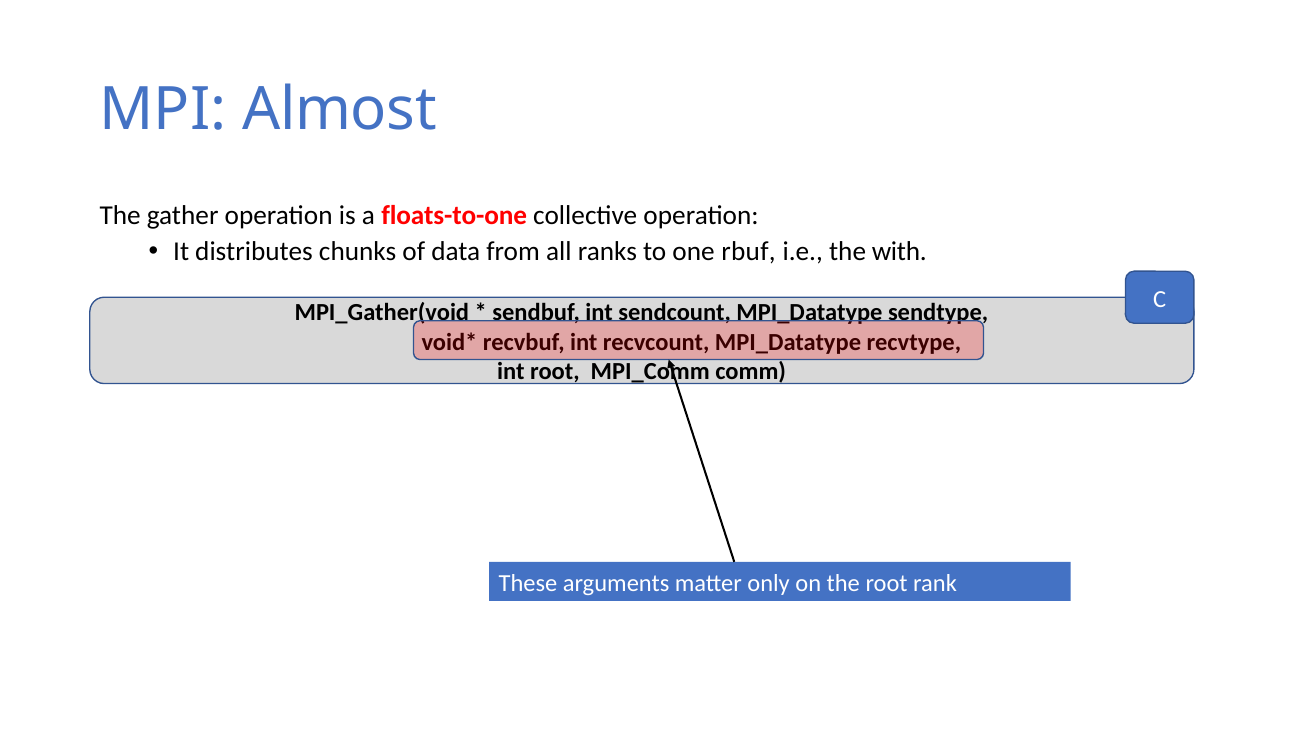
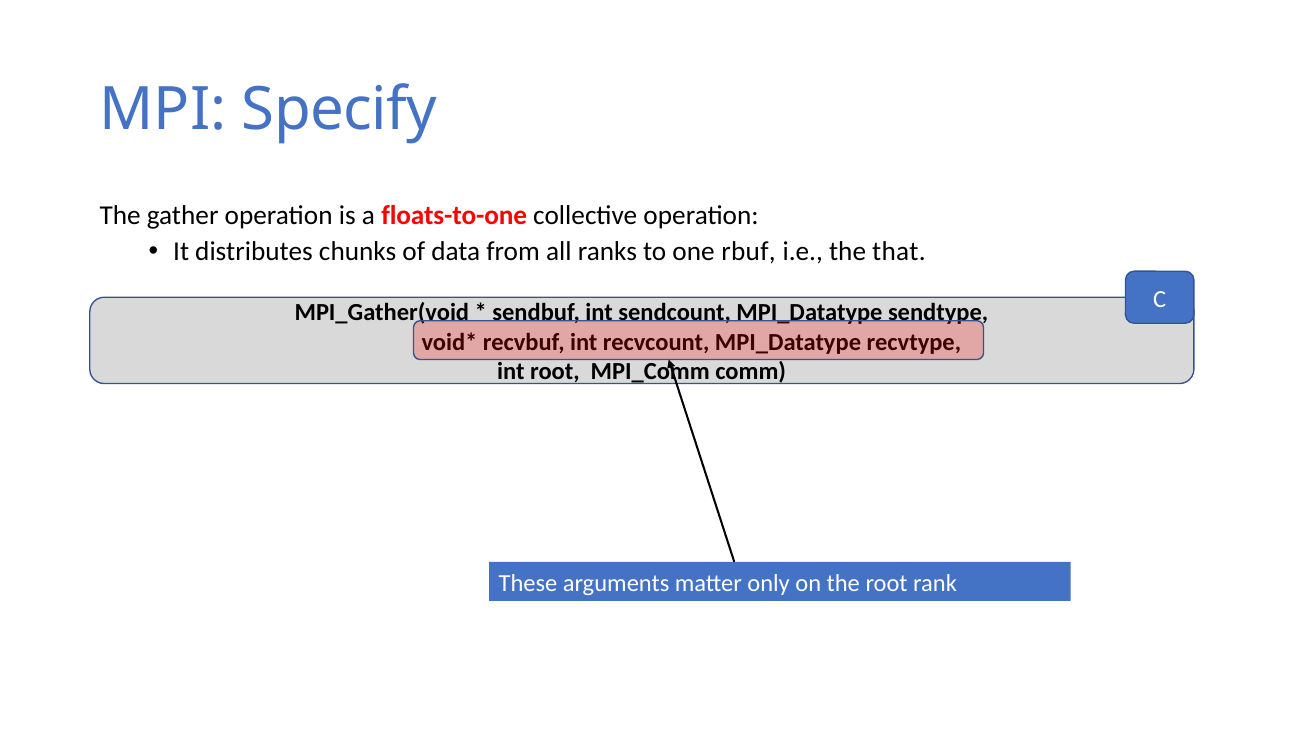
Almost: Almost -> Specify
with: with -> that
